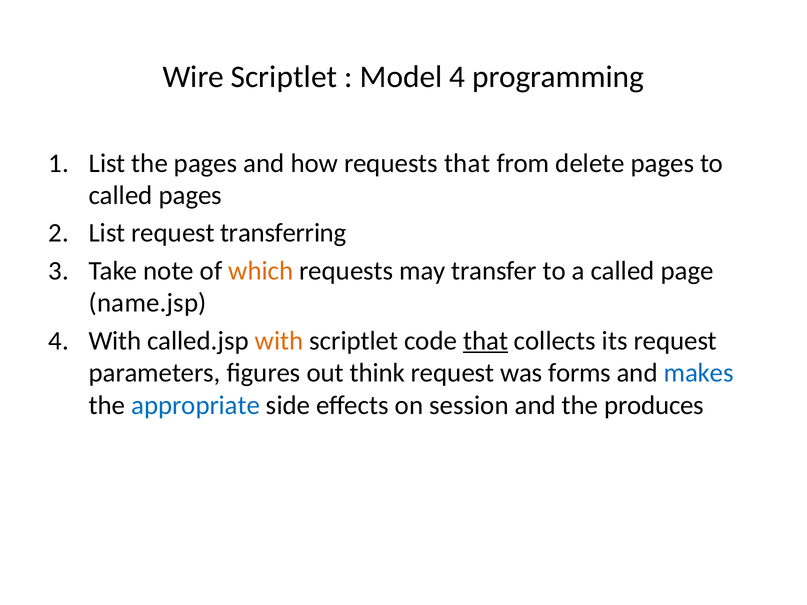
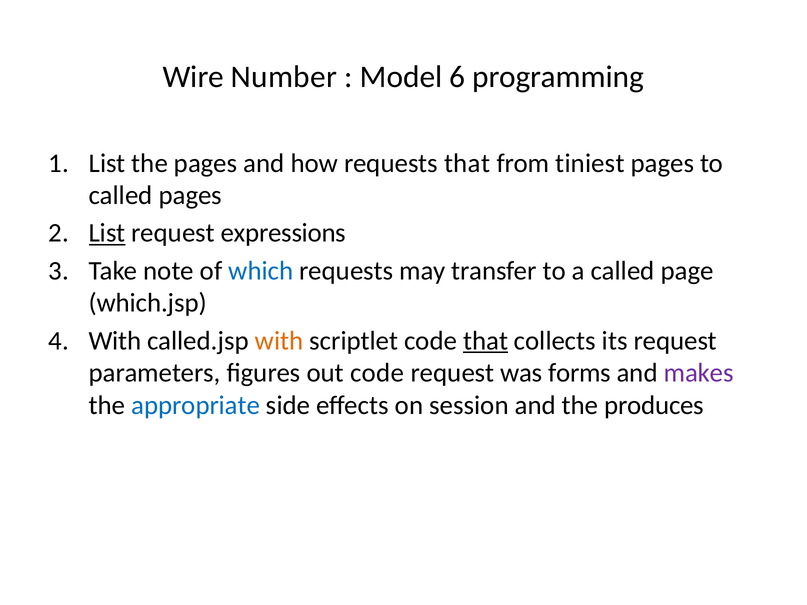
Wire Scriptlet: Scriptlet -> Number
Model 4: 4 -> 6
delete: delete -> tiniest
List at (107, 233) underline: none -> present
transferring: transferring -> expressions
which colour: orange -> blue
name.jsp: name.jsp -> which.jsp
out think: think -> code
makes colour: blue -> purple
